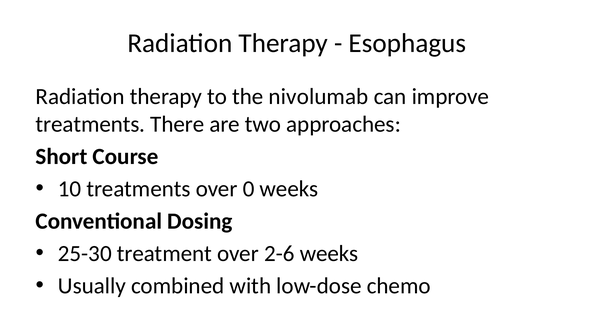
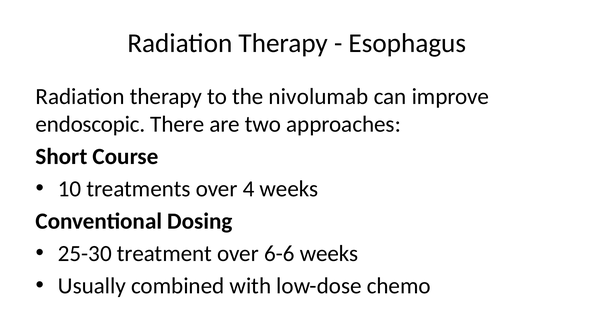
treatments at (90, 124): treatments -> endoscopic
0: 0 -> 4
2-6: 2-6 -> 6-6
